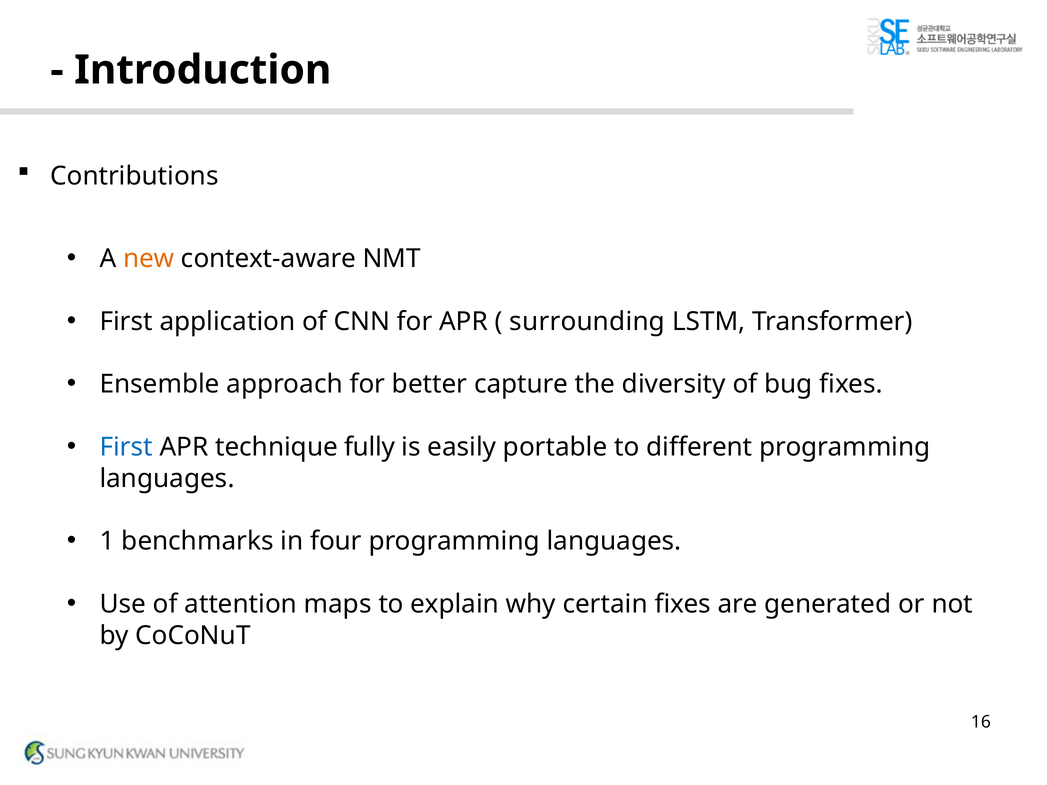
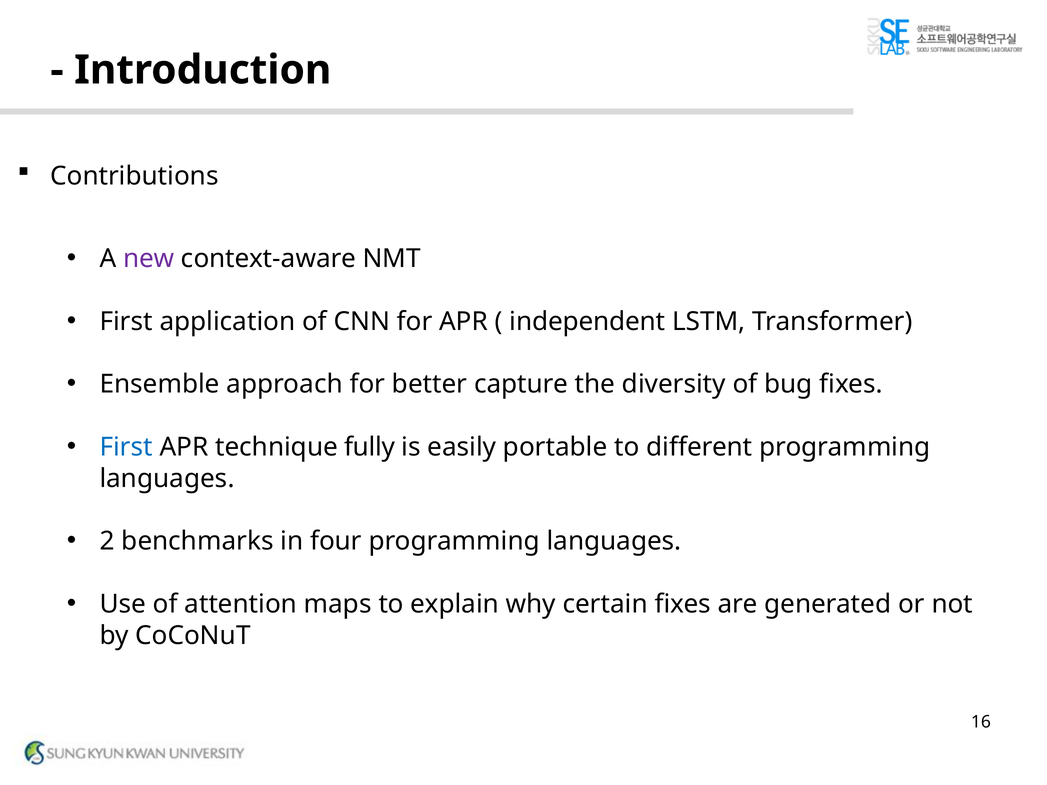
new colour: orange -> purple
surrounding: surrounding -> independent
1: 1 -> 2
